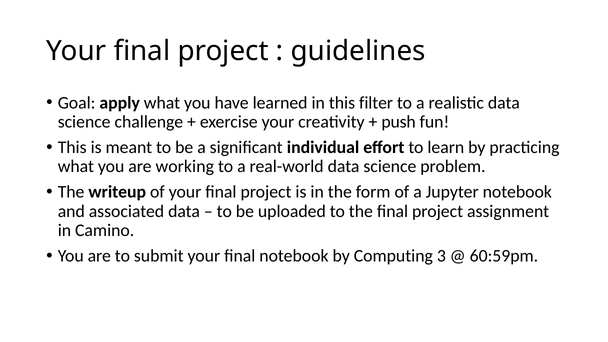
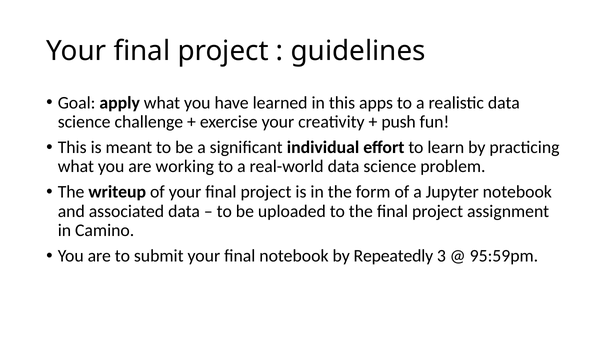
filter: filter -> apps
Computing: Computing -> Repeatedly
60:59pm: 60:59pm -> 95:59pm
